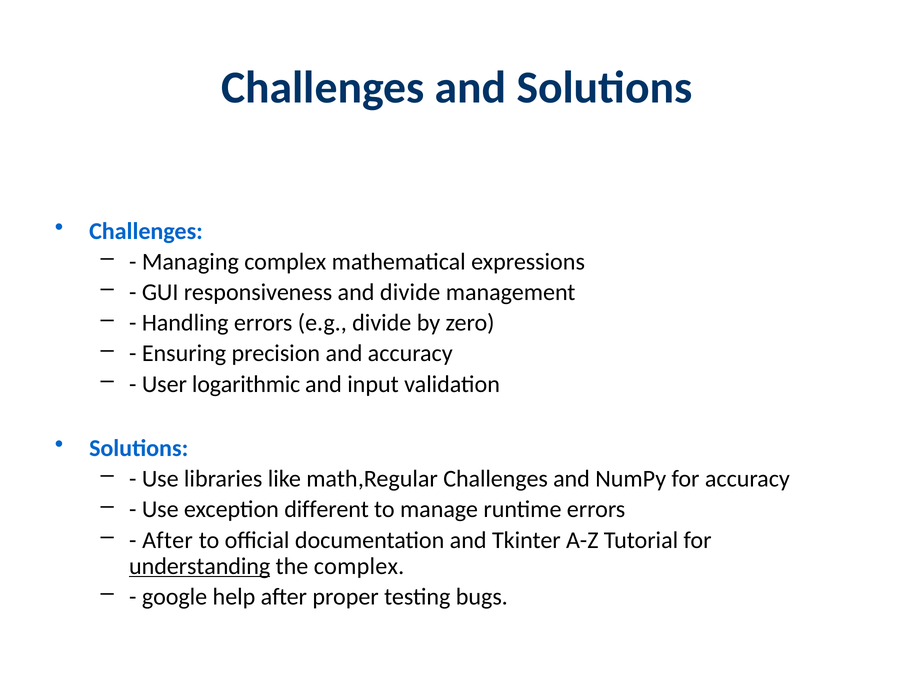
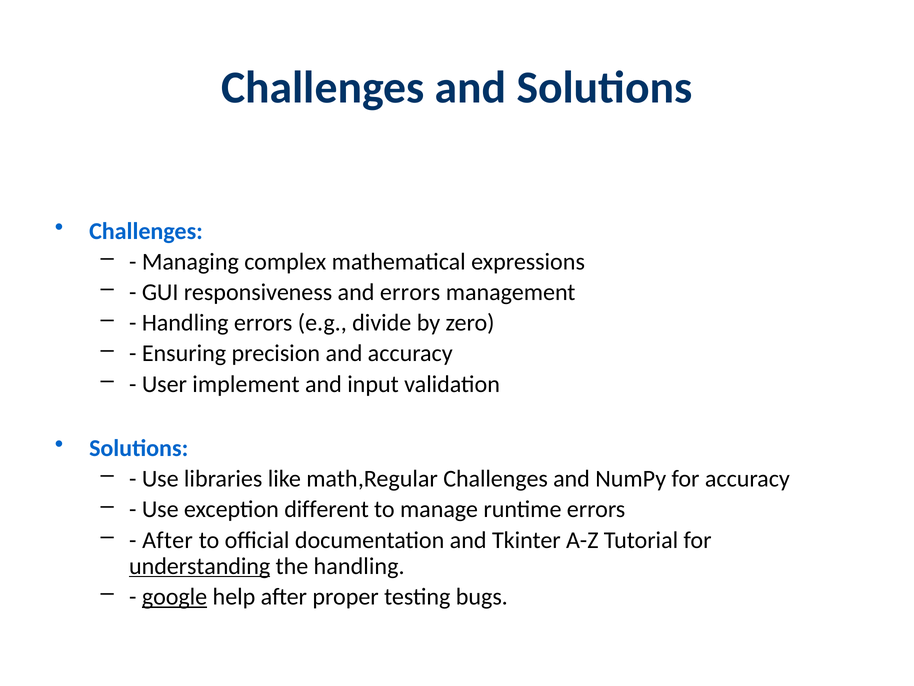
and divide: divide -> errors
logarithmic: logarithmic -> implement
the complex: complex -> handling
google underline: none -> present
